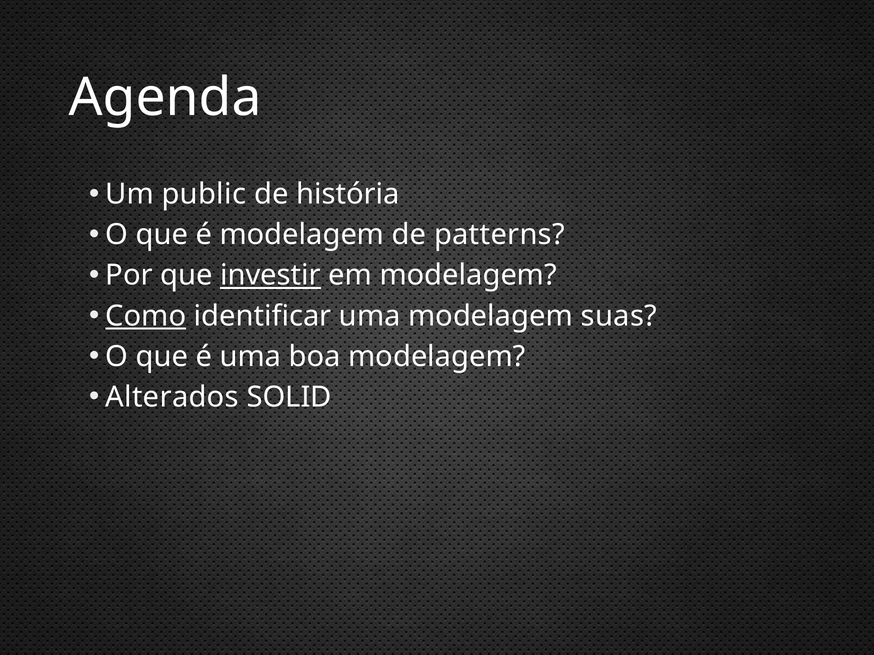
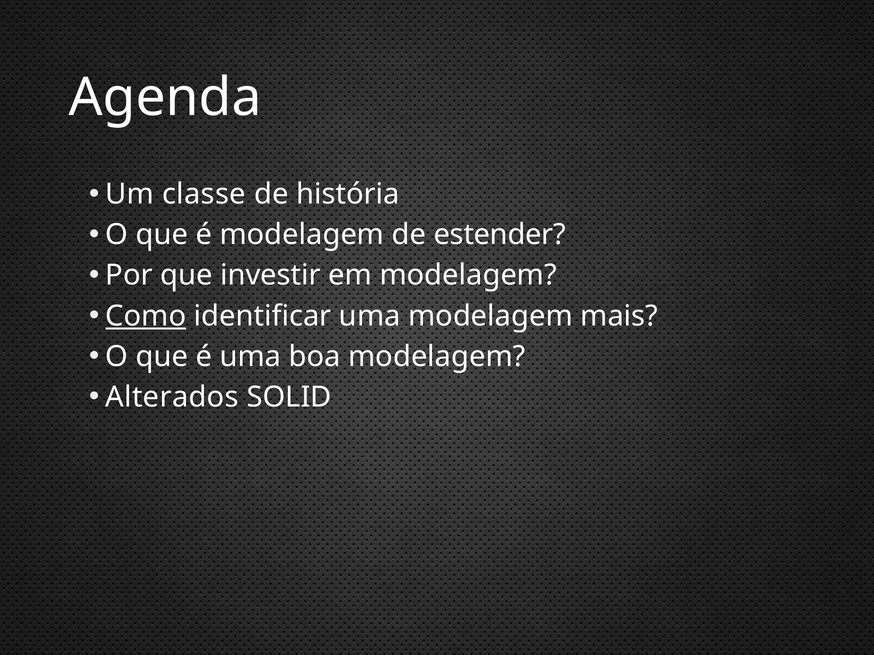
public: public -> classe
patterns: patterns -> estender
investir underline: present -> none
suas: suas -> mais
